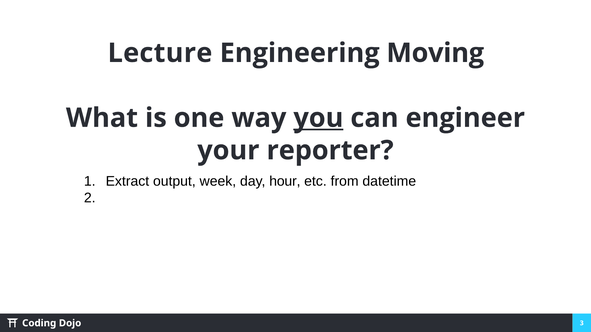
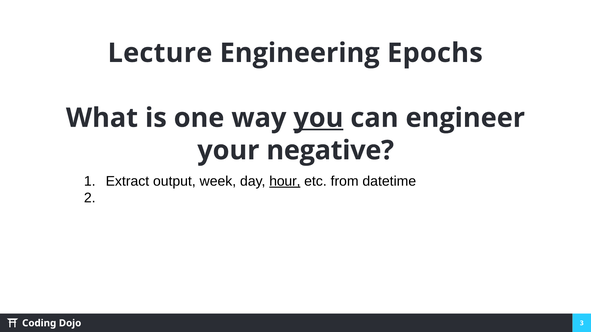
Moving: Moving -> Epochs
reporter: reporter -> negative
hour underline: none -> present
